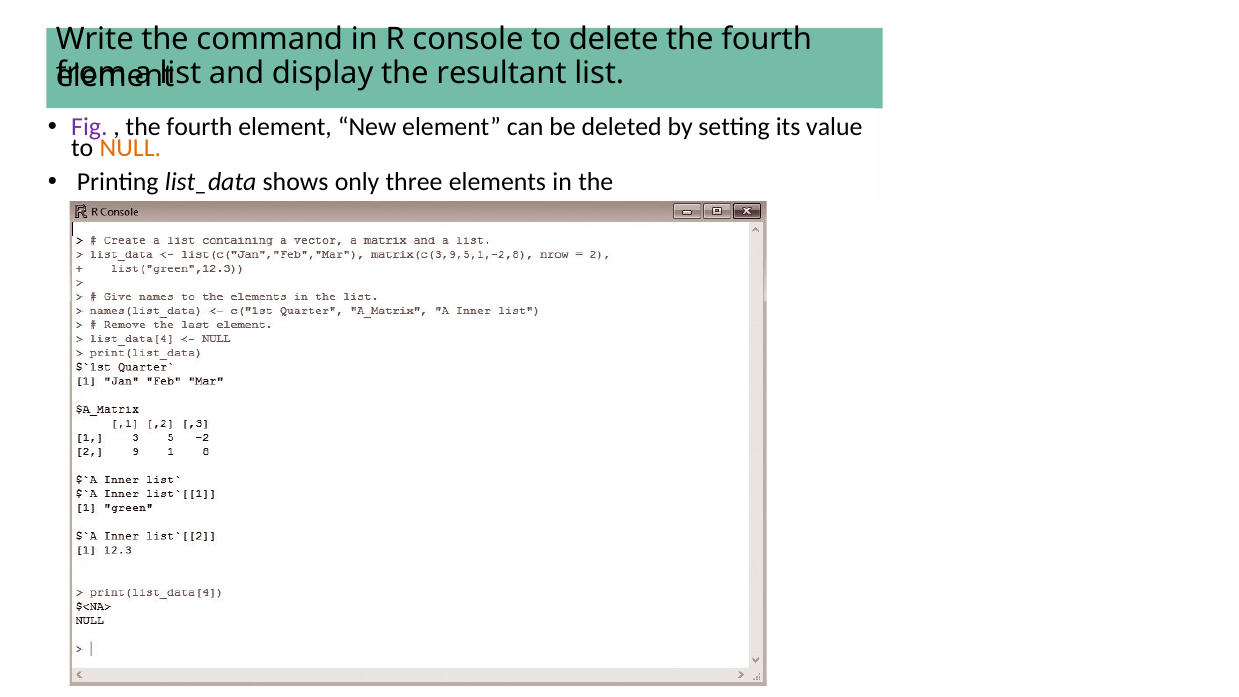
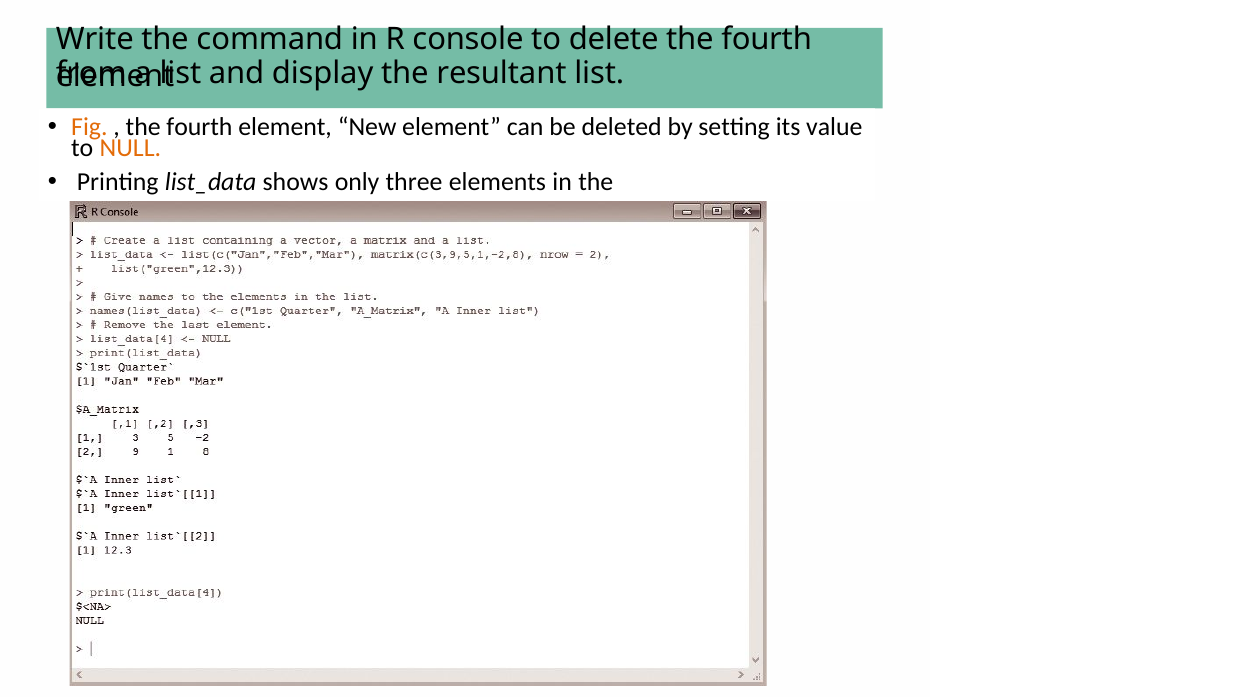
Fig colour: purple -> orange
